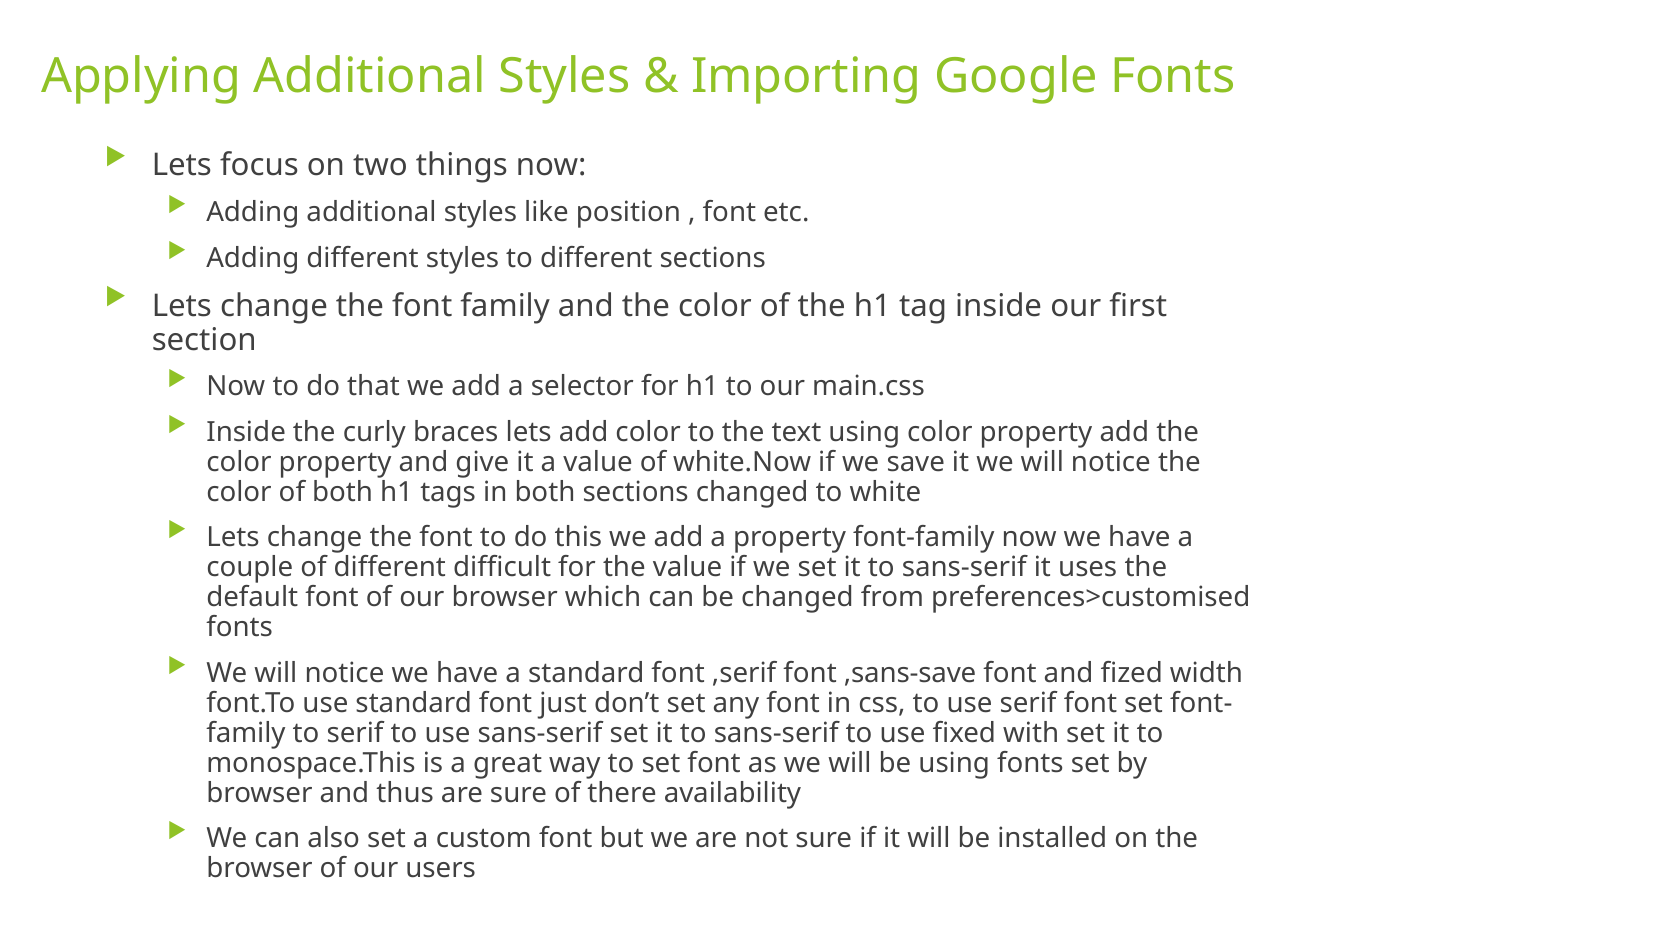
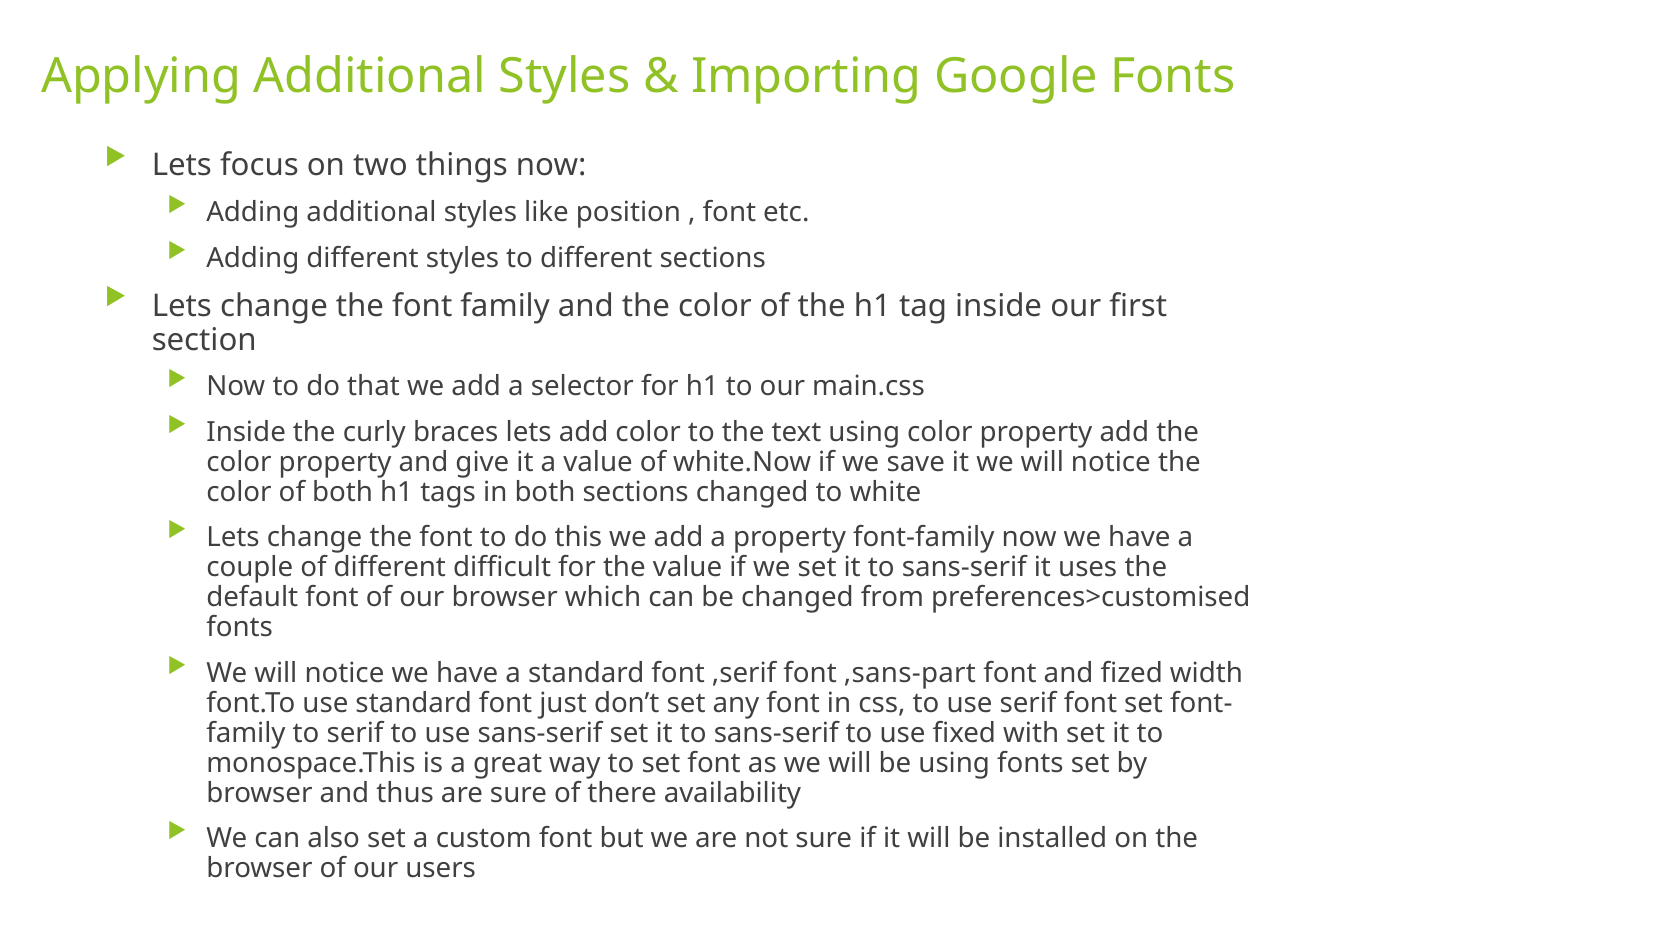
,sans-save: ,sans-save -> ,sans-part
